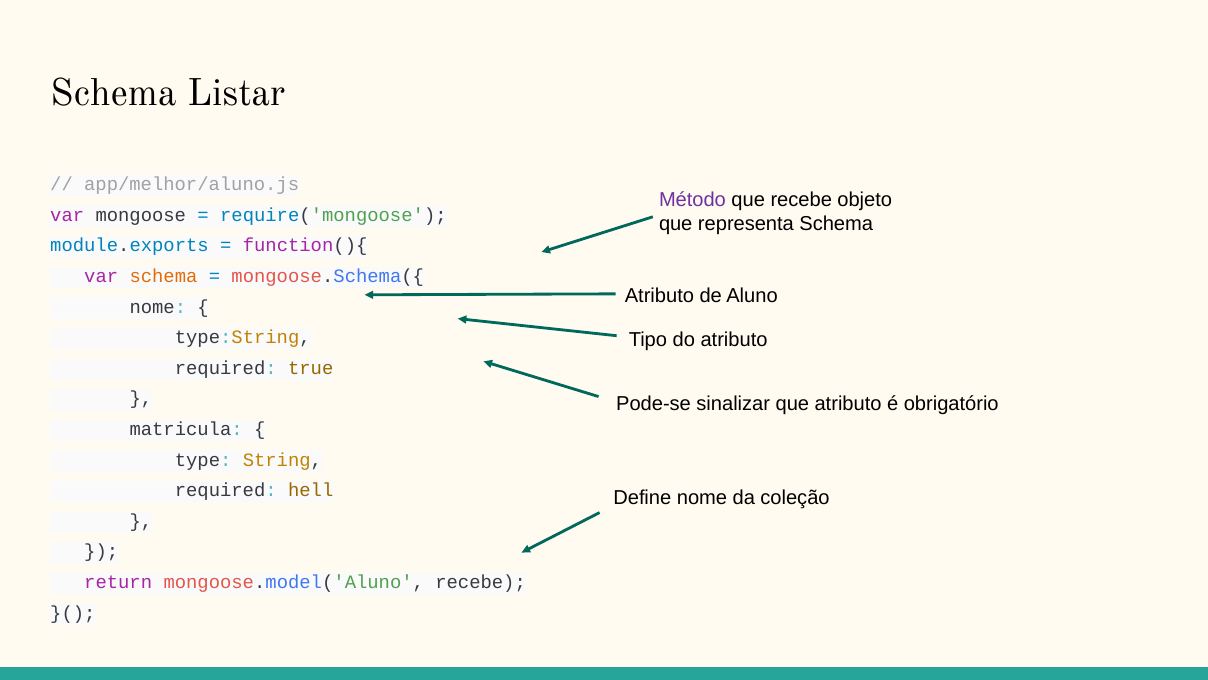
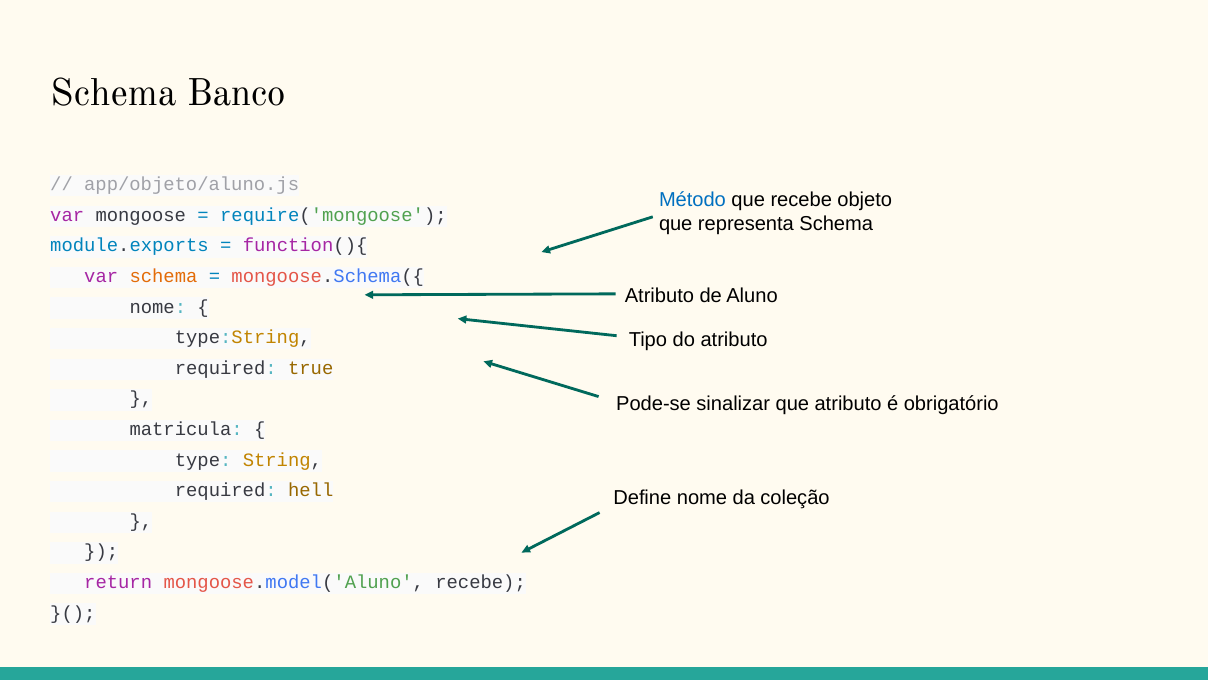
Listar: Listar -> Banco
app/melhor/aluno.js: app/melhor/aluno.js -> app/objeto/aluno.js
Método colour: purple -> blue
